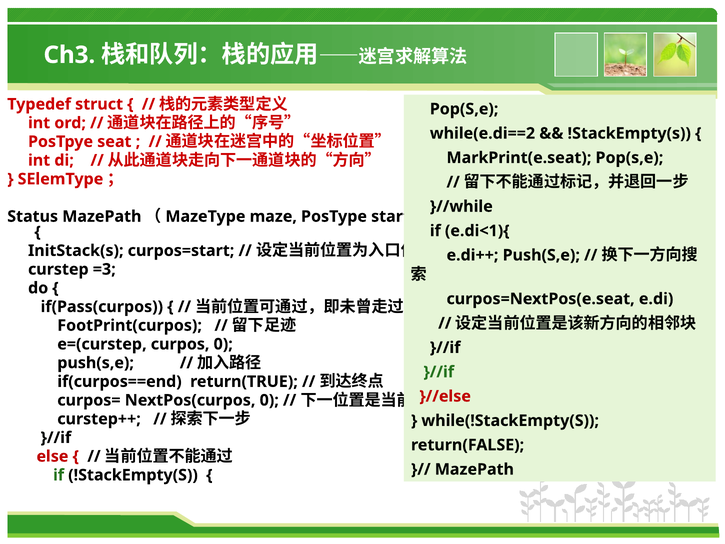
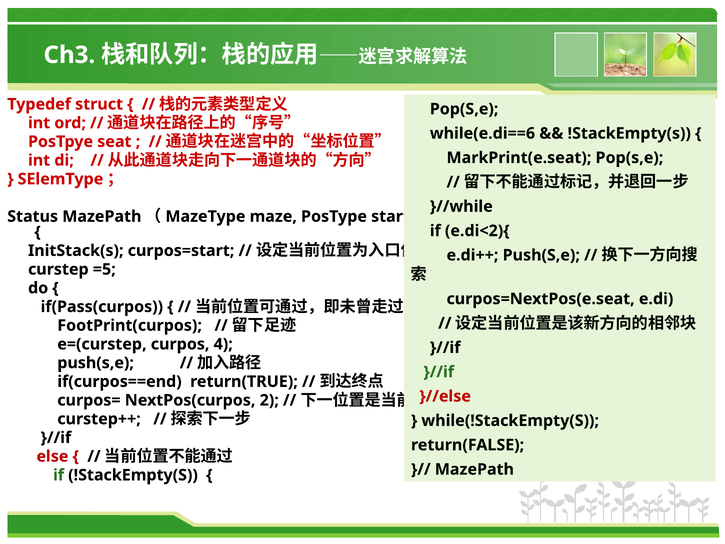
while(e.di==2: while(e.di==2 -> while(e.di==6
e.di<1){: e.di<1){ -> e.di<2){
=3: =3 -> =5
curpos 0: 0 -> 4
NextPos(curpos 0: 0 -> 2
